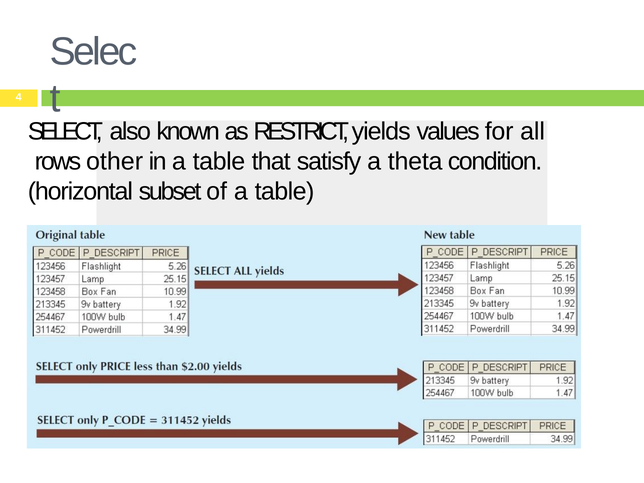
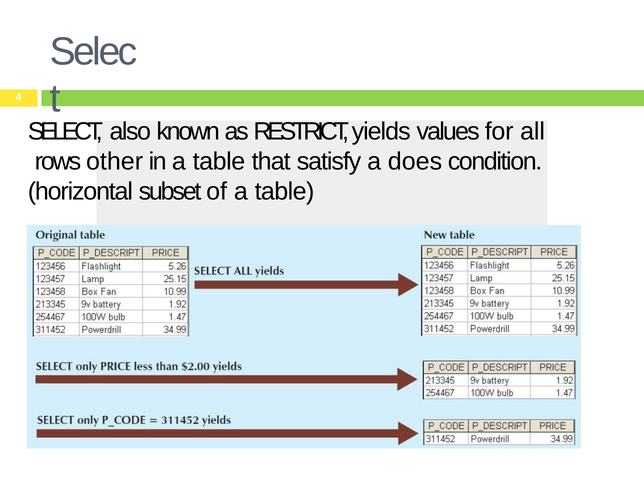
theta: theta -> does
